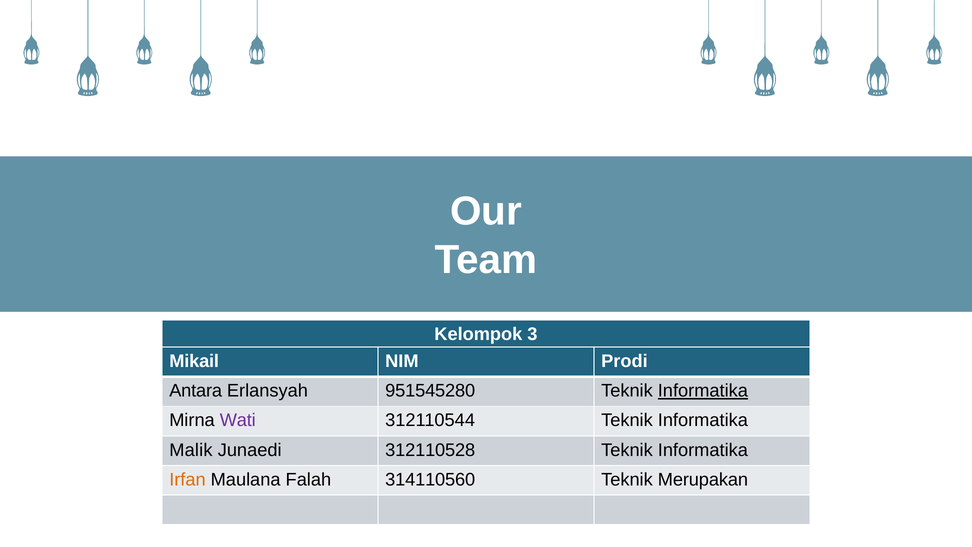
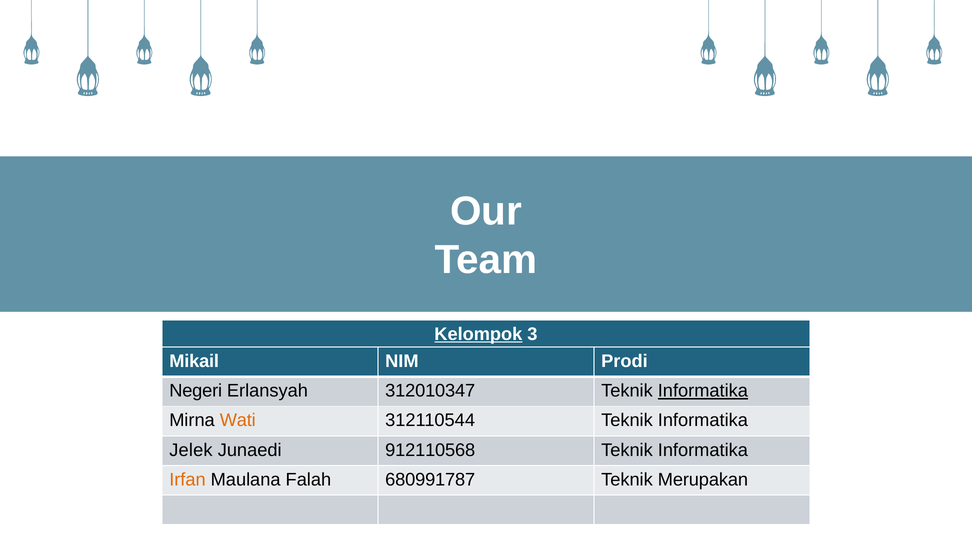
Kelompok underline: none -> present
Antara: Antara -> Negeri
951545280: 951545280 -> 312010347
Wati colour: purple -> orange
Malik: Malik -> Jelek
312110528: 312110528 -> 912110568
314110560: 314110560 -> 680991787
